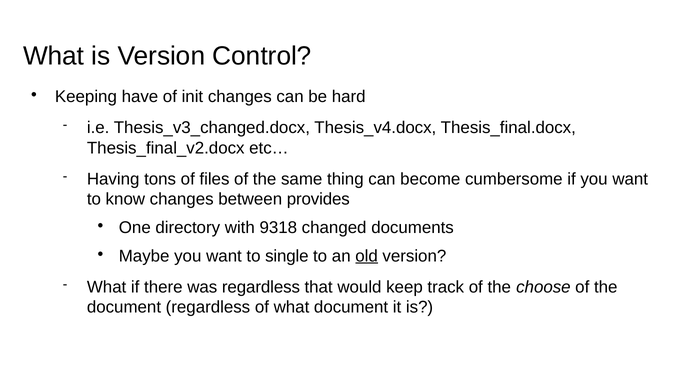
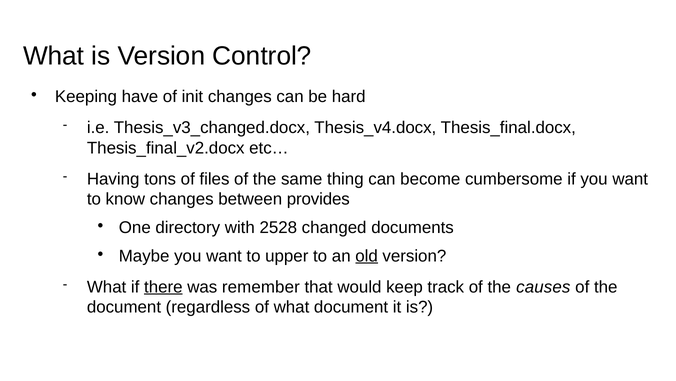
9318: 9318 -> 2528
single: single -> upper
there underline: none -> present
was regardless: regardless -> remember
choose: choose -> causes
